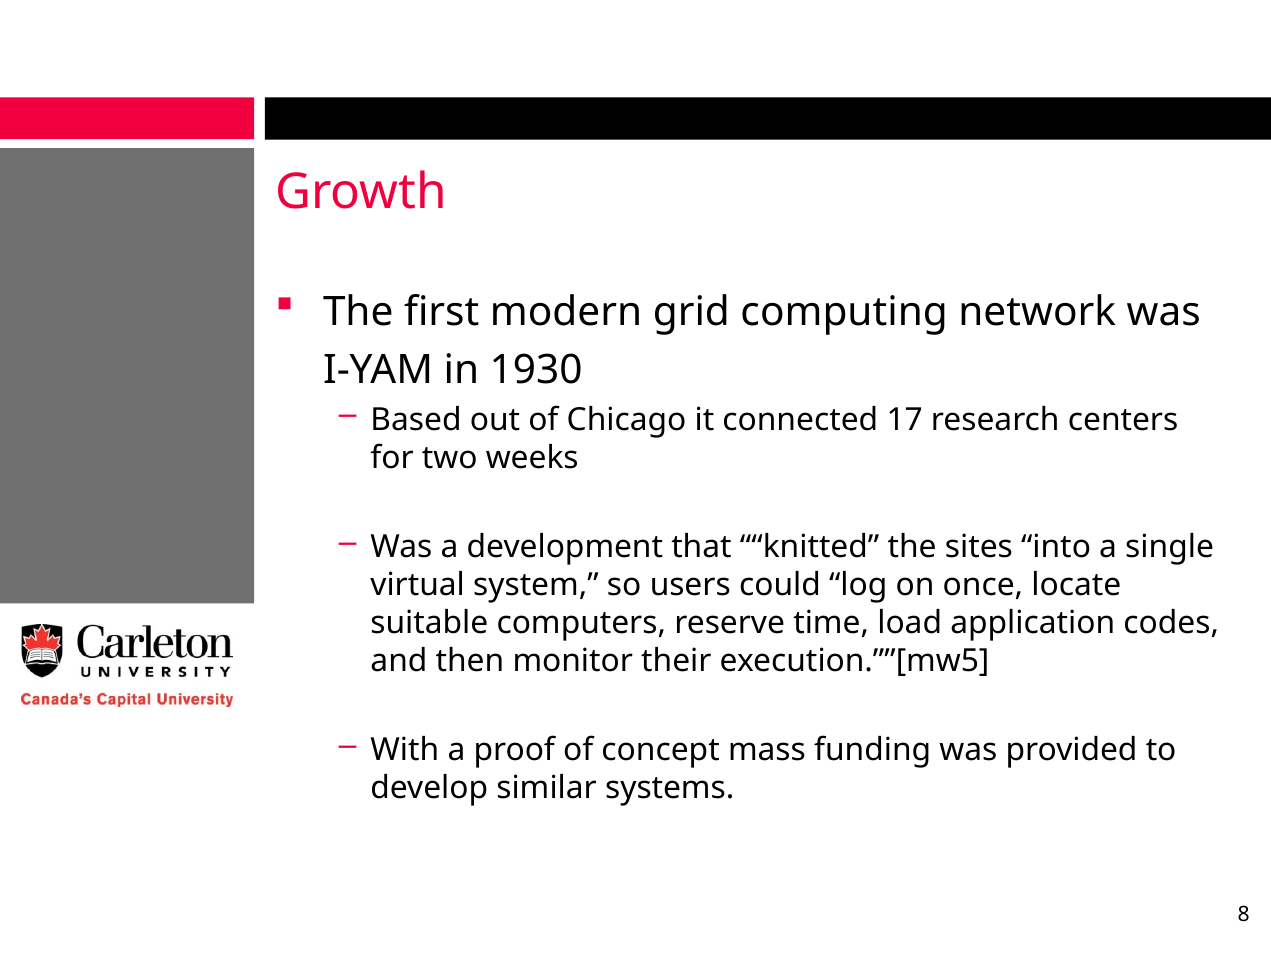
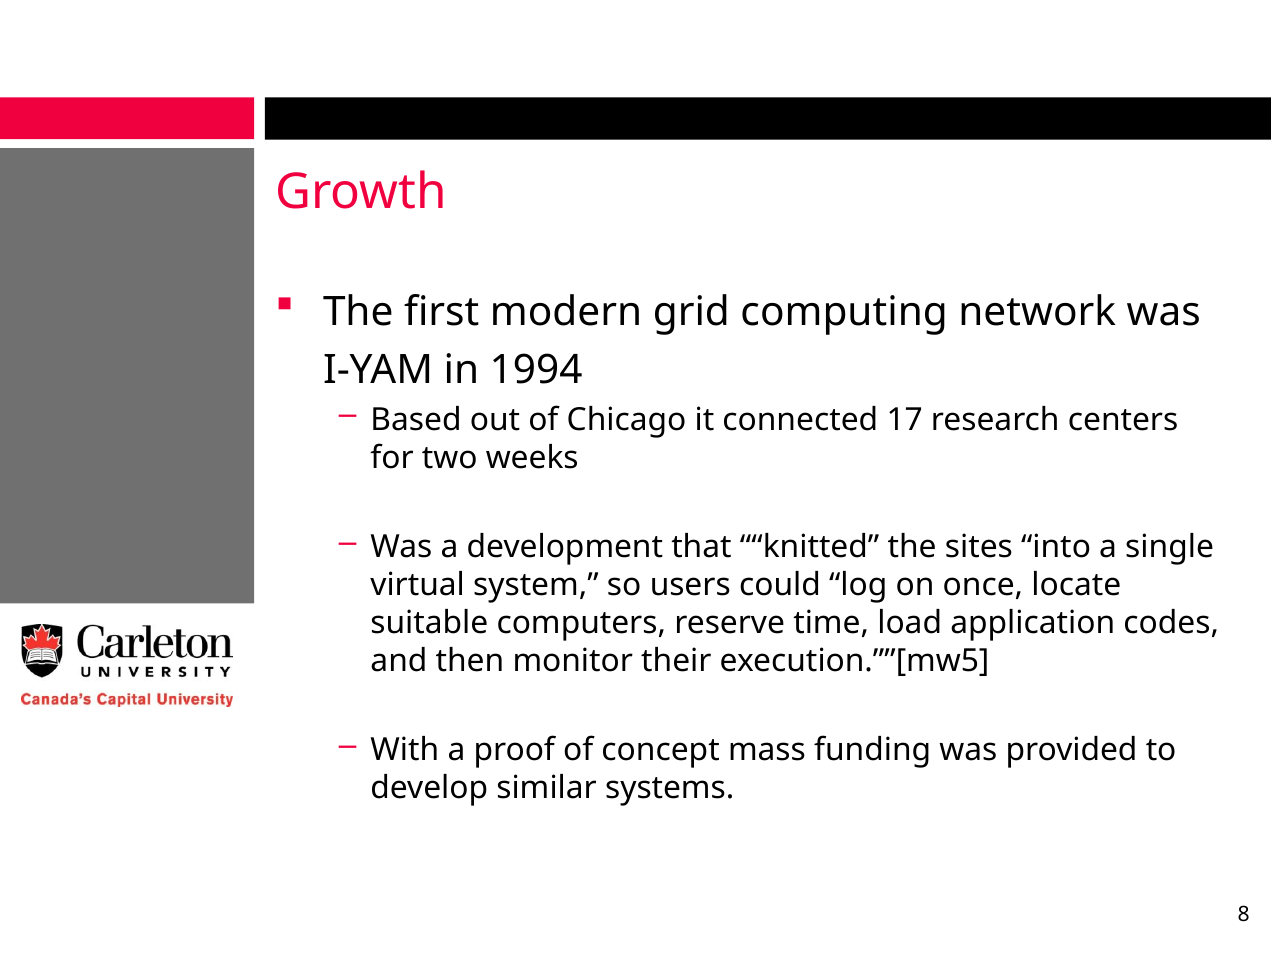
1930: 1930 -> 1994
